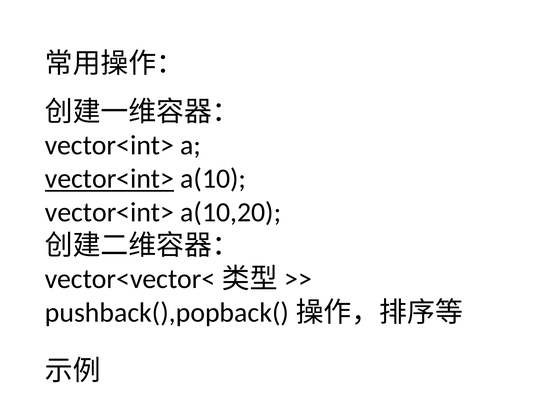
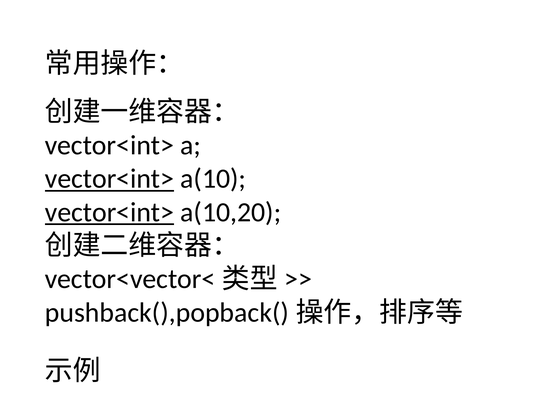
vector<int> at (109, 212) underline: none -> present
